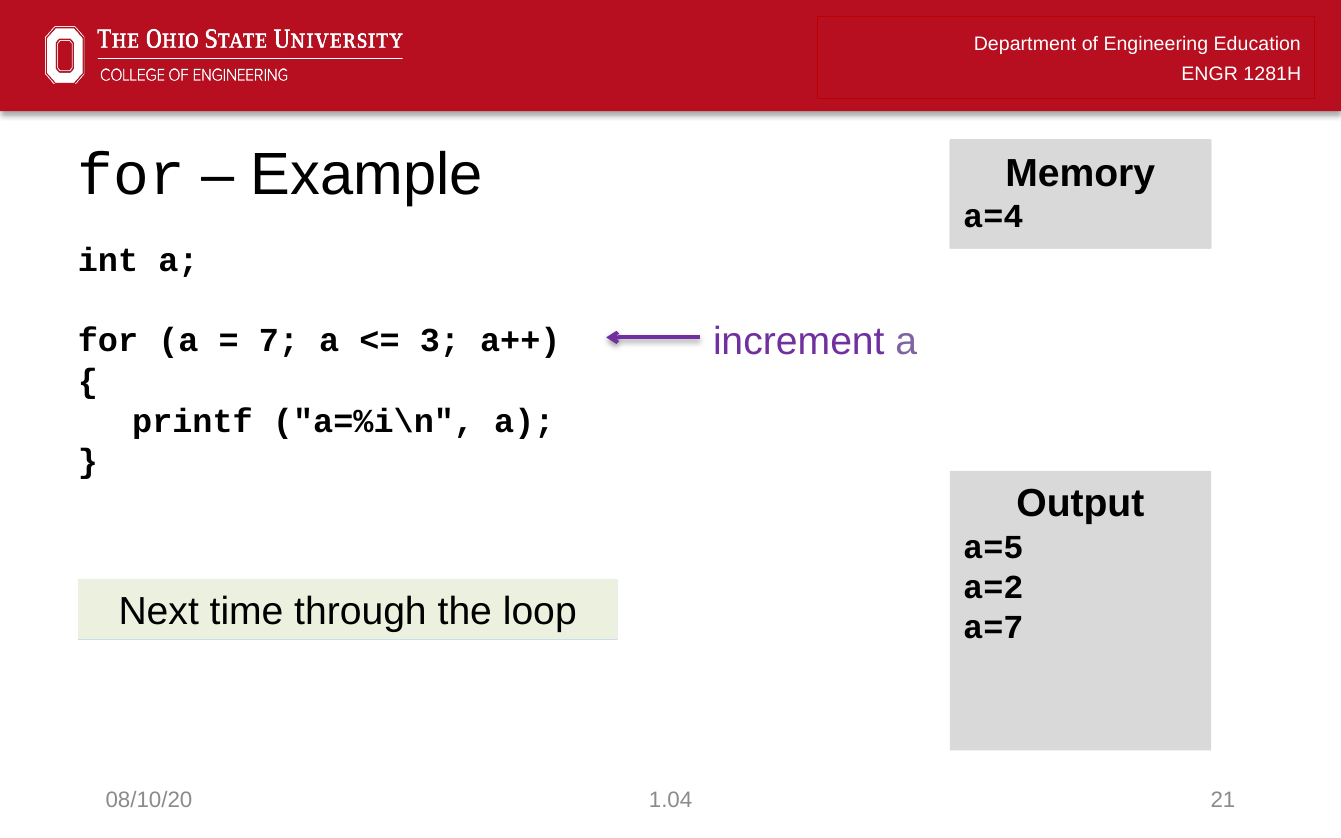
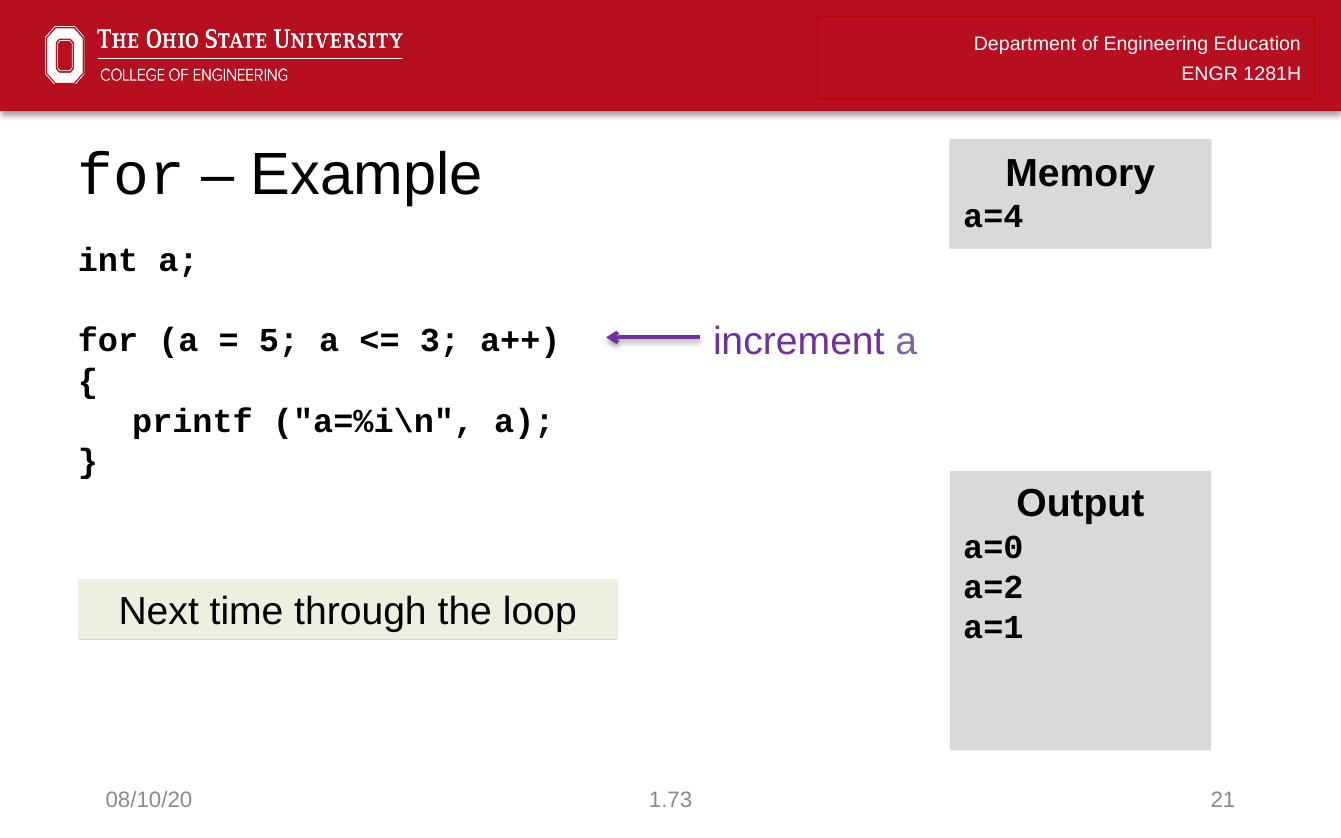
7: 7 -> 5
a=5: a=5 -> a=0
a=7 at (993, 628): a=7 -> a=1
1.04: 1.04 -> 1.73
